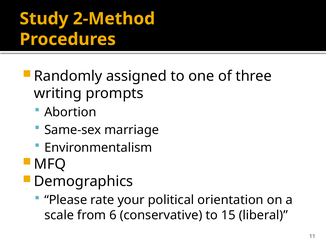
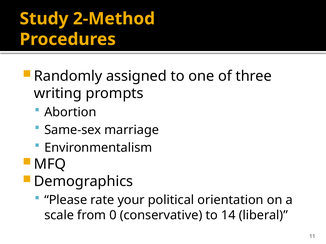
6: 6 -> 0
15: 15 -> 14
